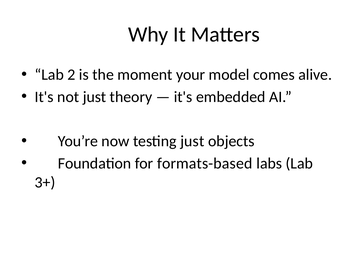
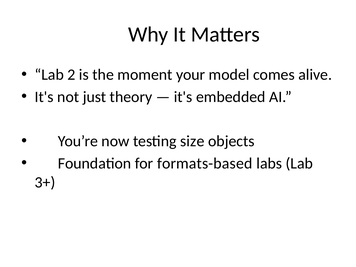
testing just: just -> size
